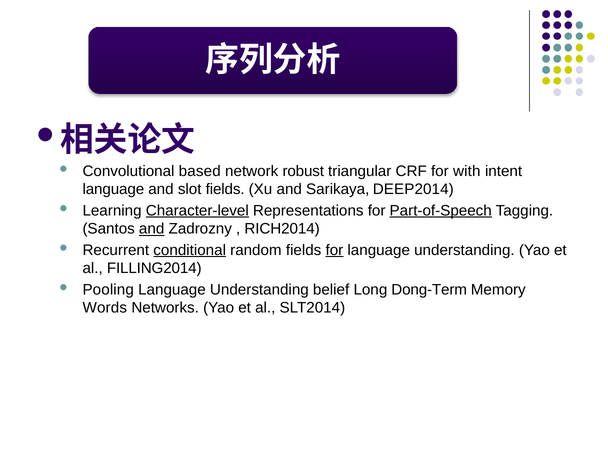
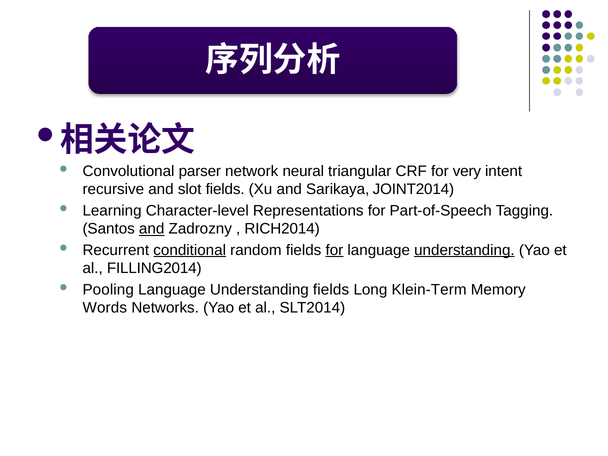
based: based -> parser
robust: robust -> neural
with: with -> very
language at (113, 189): language -> recursive
DEEP2014: DEEP2014 -> JOINT2014
Character-level underline: present -> none
Part-of-Speech underline: present -> none
understanding at (464, 250) underline: none -> present
Understanding belief: belief -> fields
Dong-Term: Dong-Term -> Klein-Term
